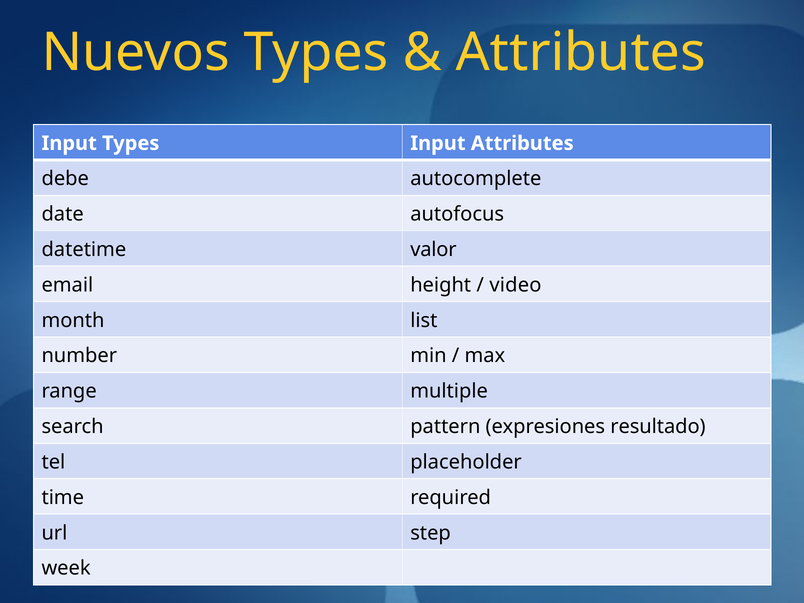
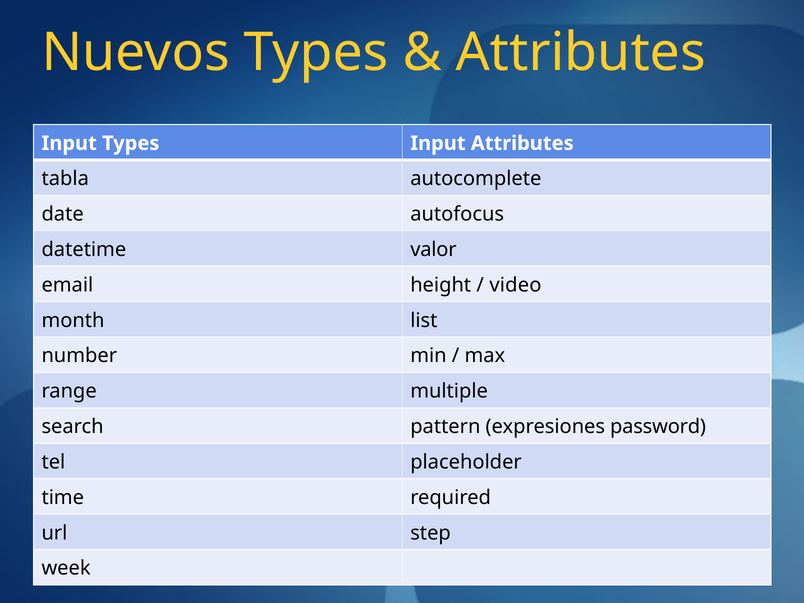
debe: debe -> tabla
resultado: resultado -> password
